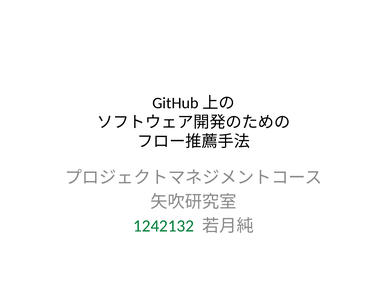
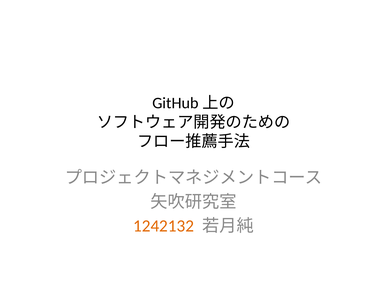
1242132 colour: green -> orange
